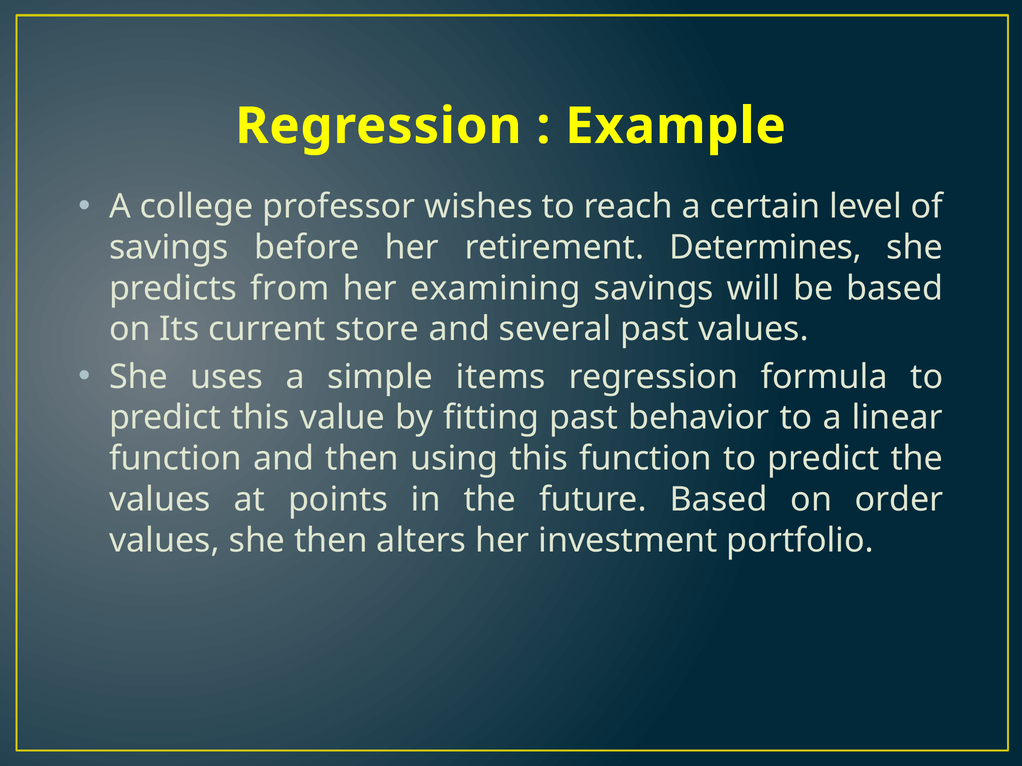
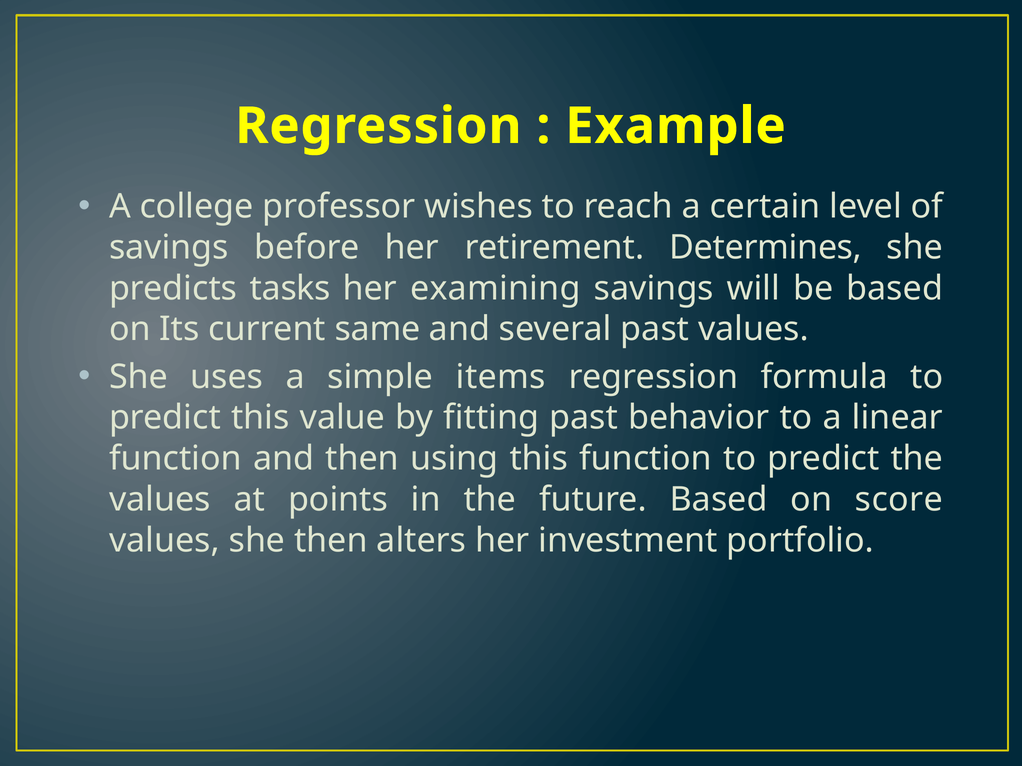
from: from -> tasks
store: store -> same
order: order -> score
